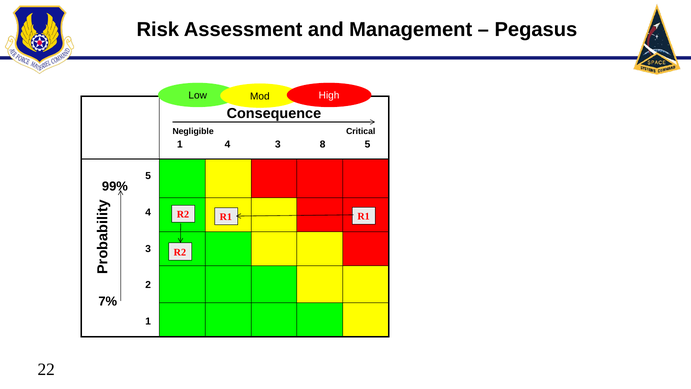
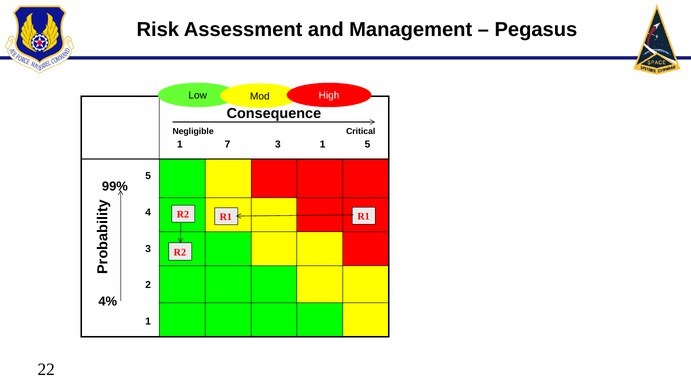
1 4: 4 -> 7
3 8: 8 -> 1
7%: 7% -> 4%
